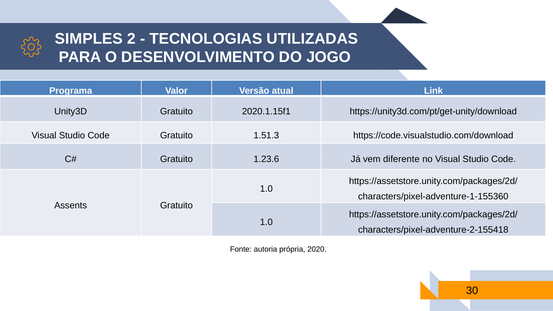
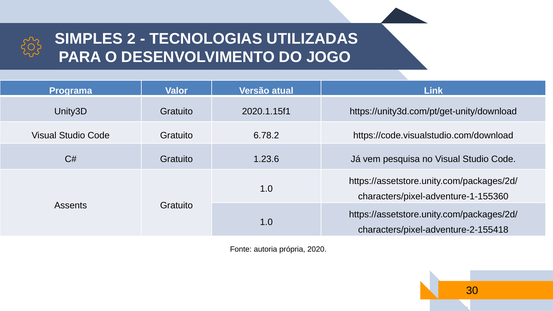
1.51.3: 1.51.3 -> 6.78.2
diferente: diferente -> pesquisa
